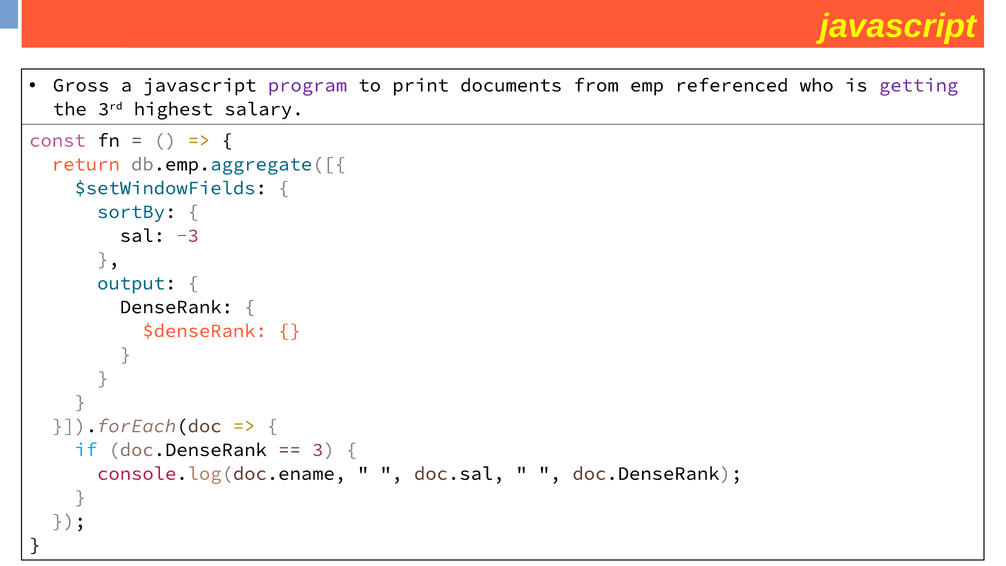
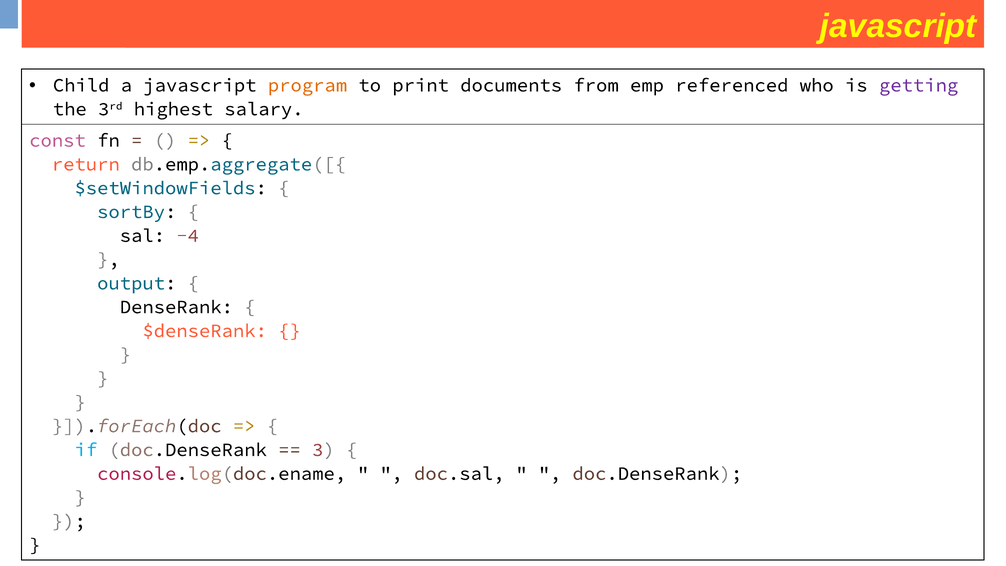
Gross: Gross -> Child
program colour: purple -> orange
-3: -3 -> -4
